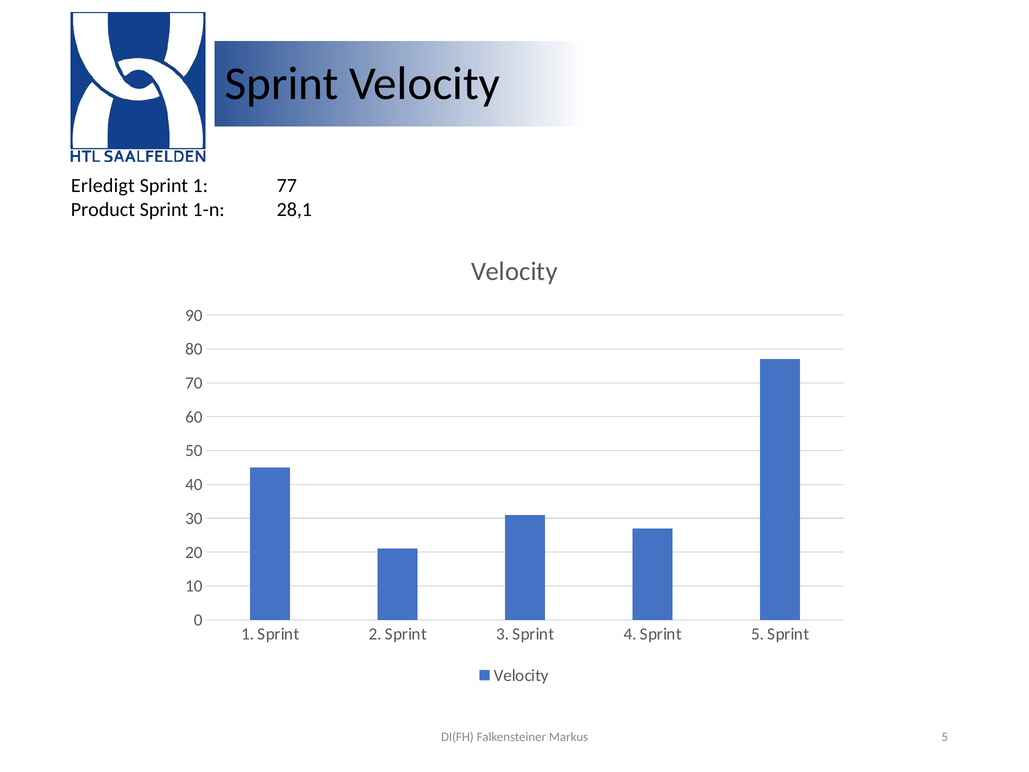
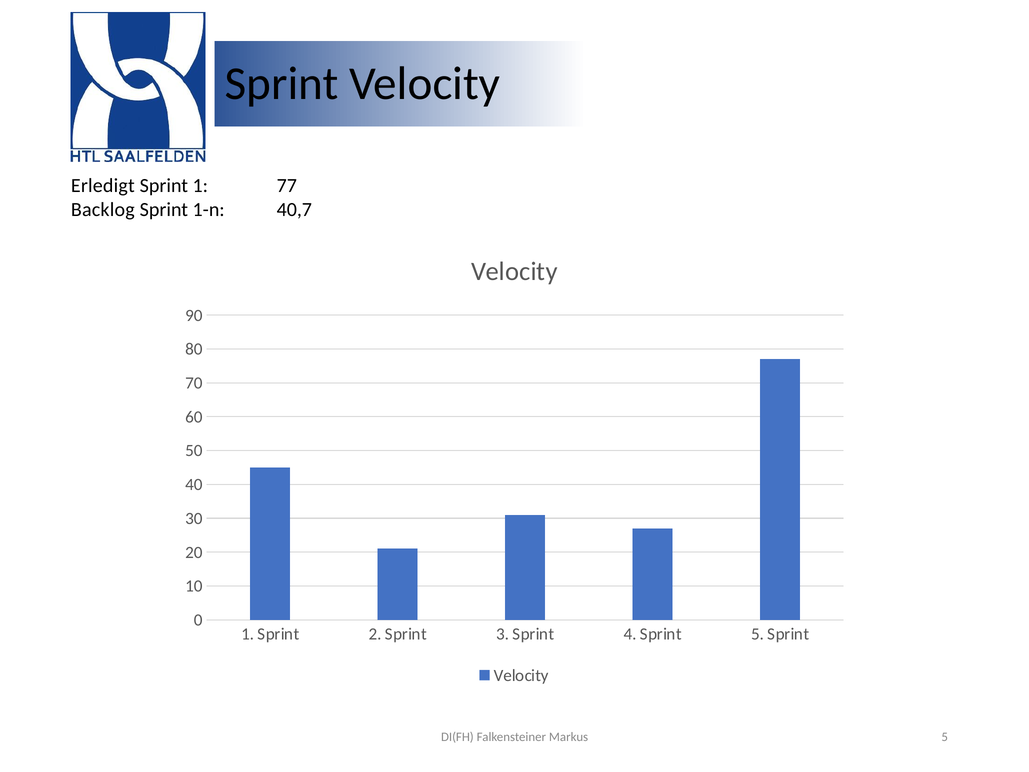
Product: Product -> Backlog
28,1: 28,1 -> 40,7
